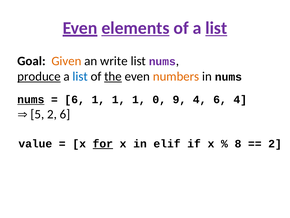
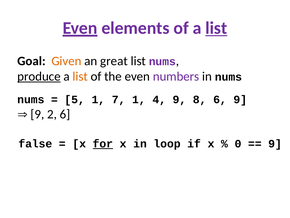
elements underline: present -> none
write: write -> great
list at (80, 76) colour: blue -> orange
the underline: present -> none
numbers colour: orange -> purple
nums at (31, 99) underline: present -> none
6 at (75, 99): 6 -> 5
1 at (119, 99): 1 -> 7
0: 0 -> 4
9 4: 4 -> 8
6 4: 4 -> 9
5 at (37, 114): 5 -> 9
value: value -> false
elif: elif -> loop
8: 8 -> 0
2 at (275, 143): 2 -> 9
